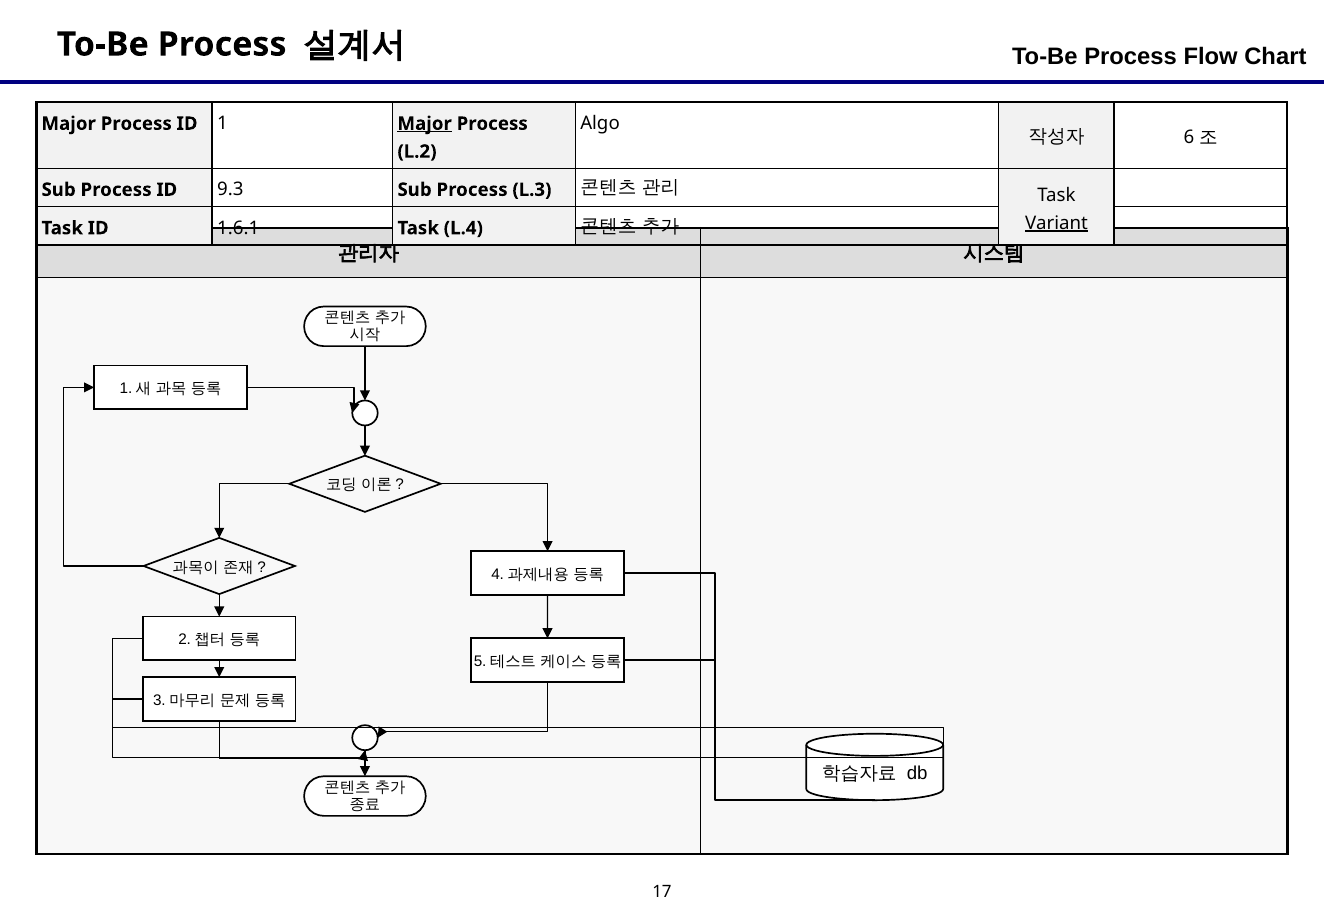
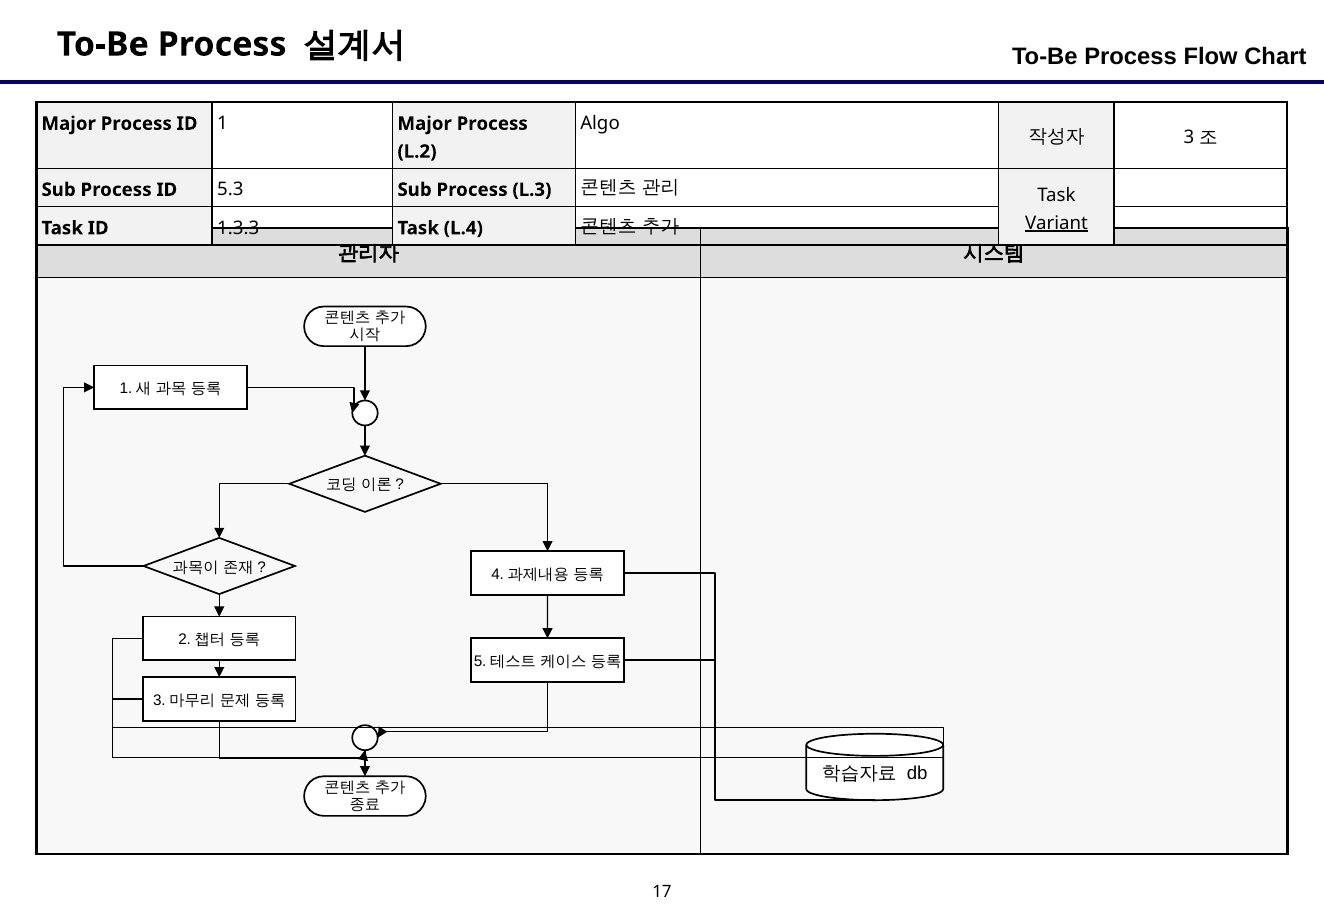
Major at (425, 124) underline: present -> none
6: 6 -> 3
9.3: 9.3 -> 5.3
1.6.1: 1.6.1 -> 1.3.3
